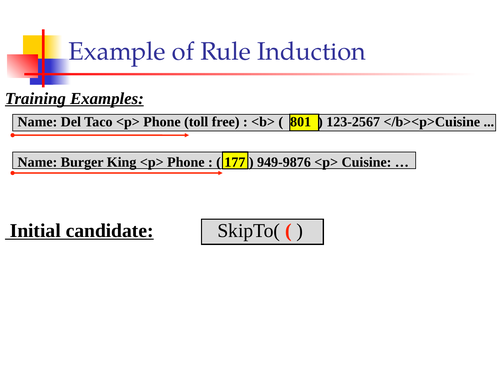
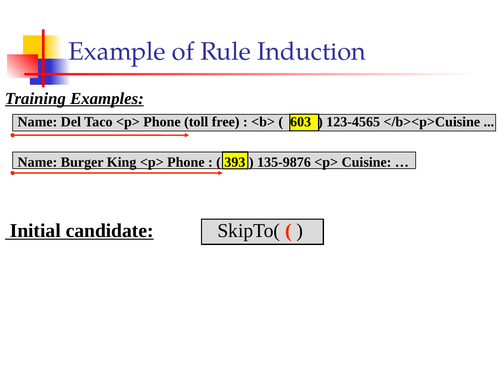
801: 801 -> 603
123-2567: 123-2567 -> 123-4565
177: 177 -> 393
949-9876: 949-9876 -> 135-9876
